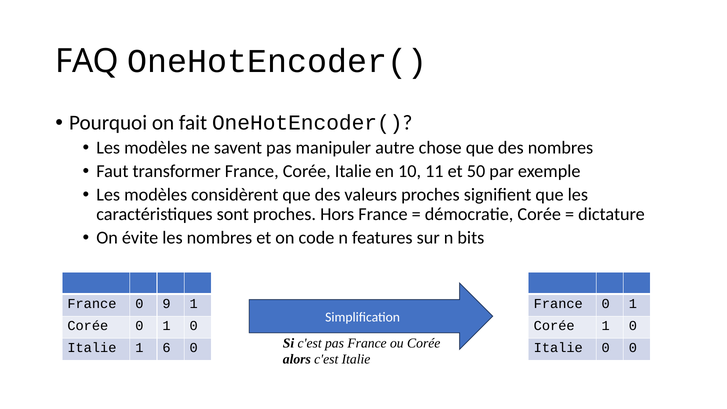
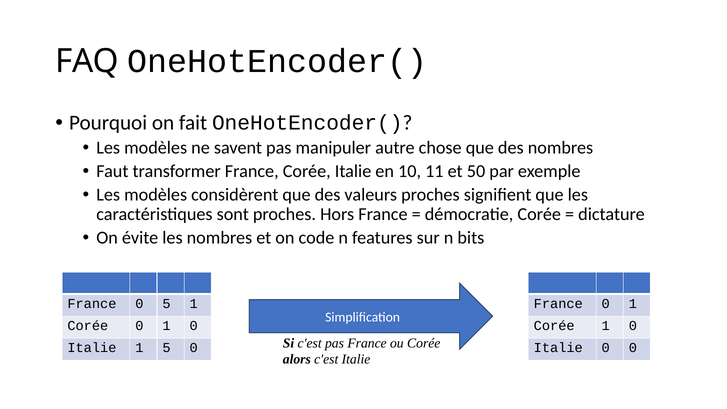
0 9: 9 -> 5
1 6: 6 -> 5
